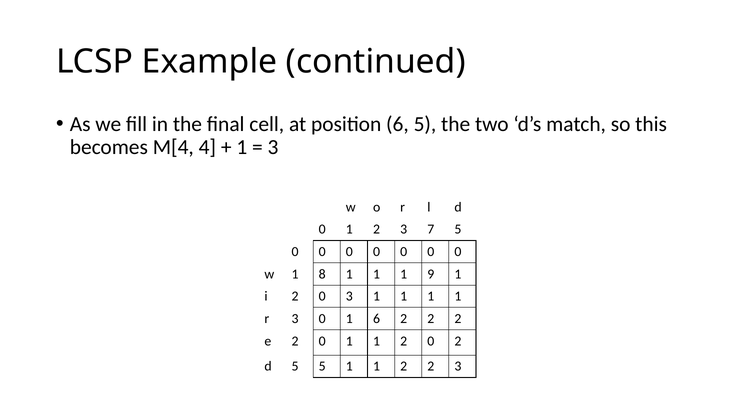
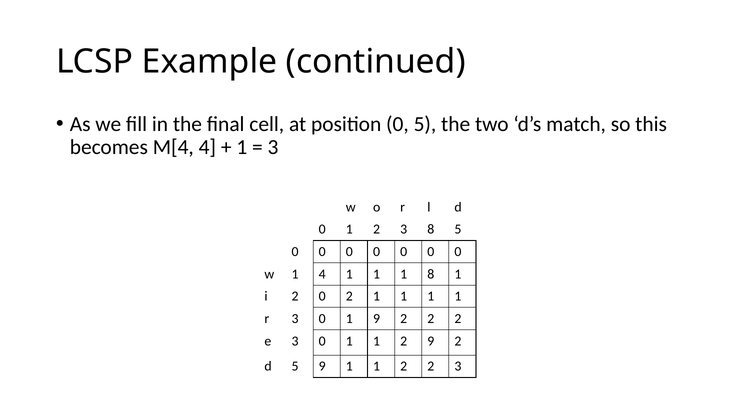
position 6: 6 -> 0
3 7: 7 -> 8
1 8: 8 -> 4
1 9: 9 -> 8
0 3: 3 -> 2
1 6: 6 -> 9
e 2: 2 -> 3
1 2 0: 0 -> 9
5 5: 5 -> 9
